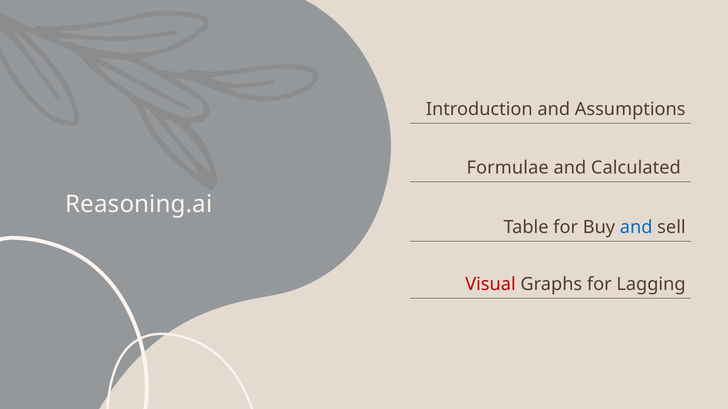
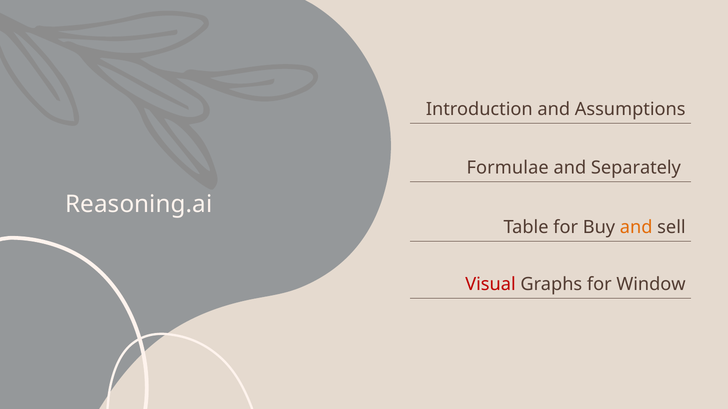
Calculated: Calculated -> Separately
and at (636, 227) colour: blue -> orange
Lagging: Lagging -> Window
